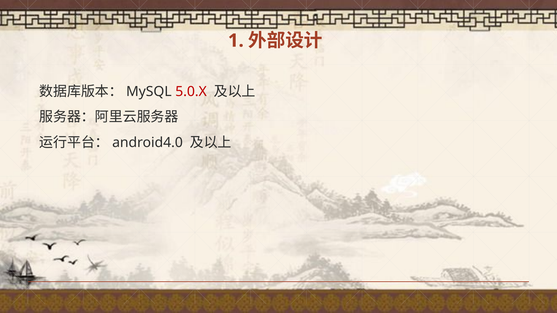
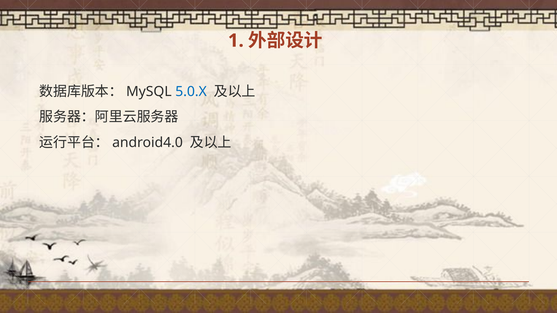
5.0.X colour: red -> blue
